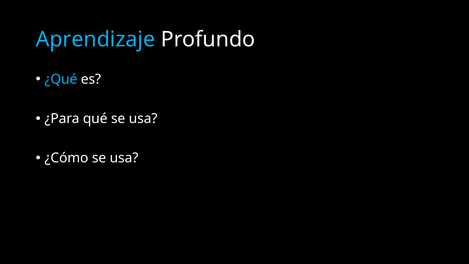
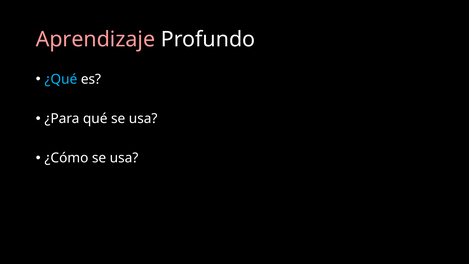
Aprendizaje colour: light blue -> pink
